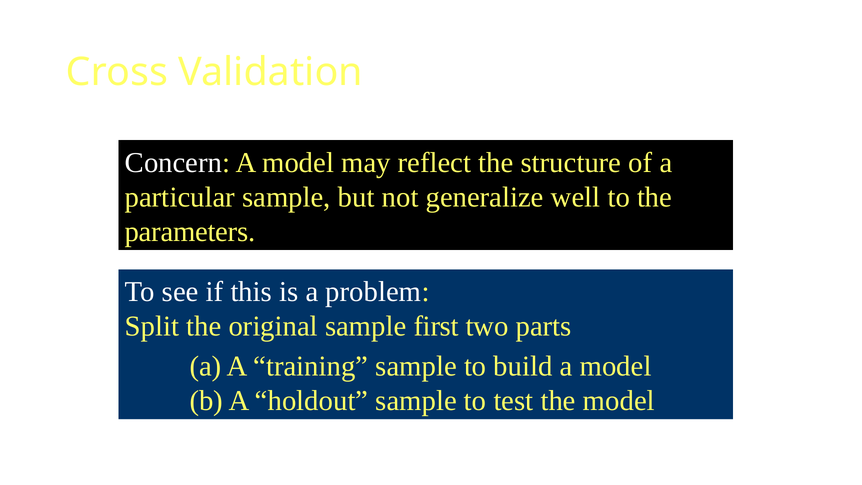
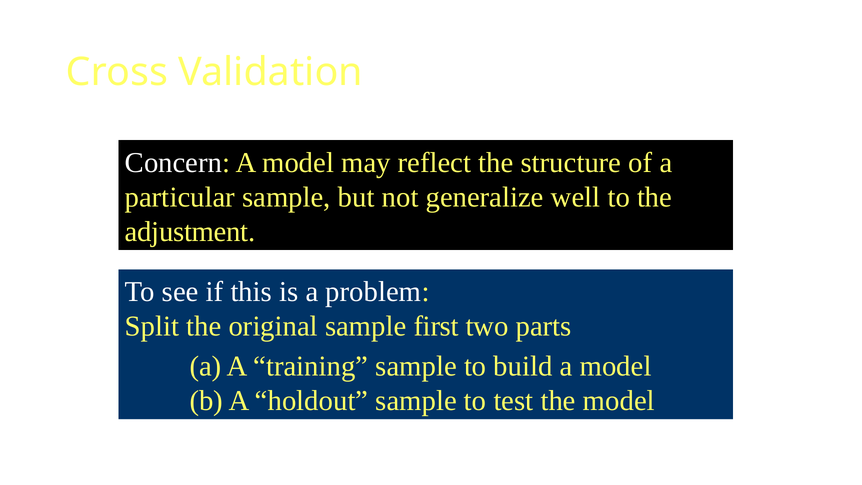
parameters: parameters -> adjustment
